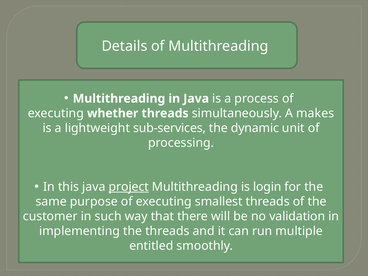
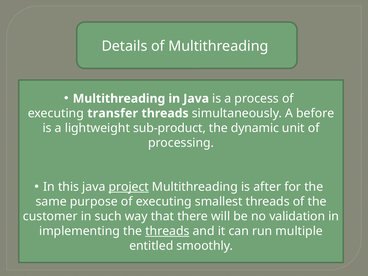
whether: whether -> transfer
makes: makes -> before
sub-services: sub-services -> sub-product
login: login -> after
threads at (167, 231) underline: none -> present
